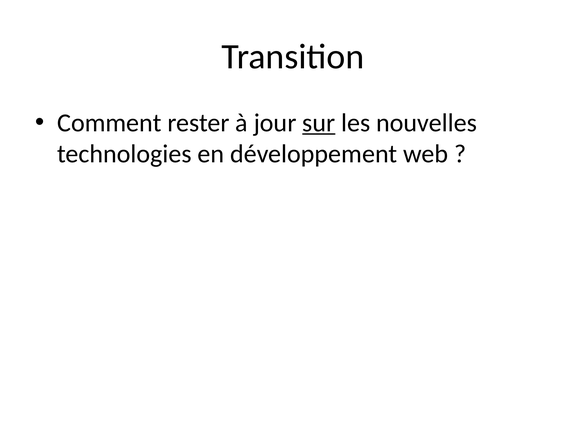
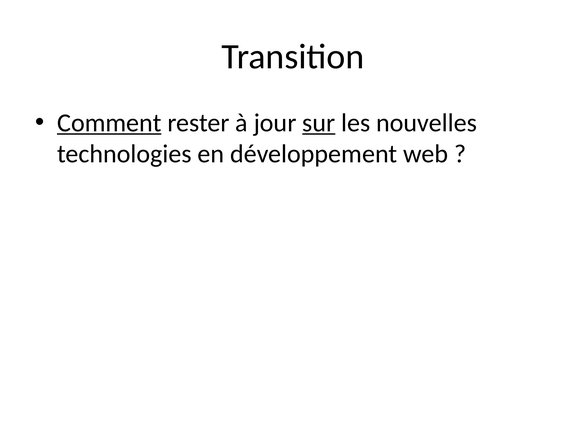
Comment underline: none -> present
